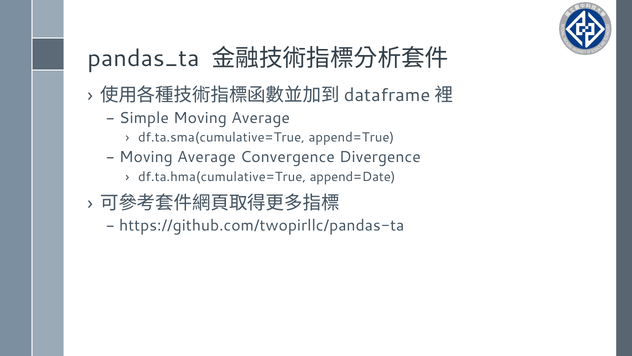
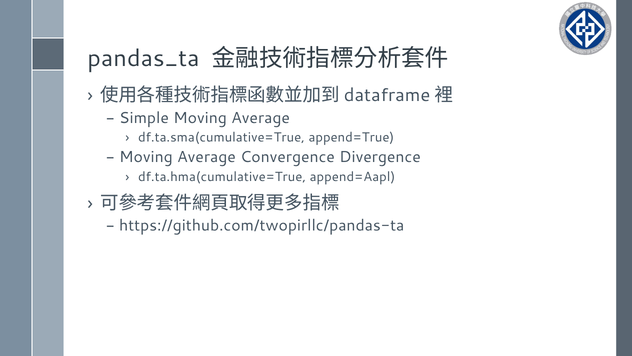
append=Date: append=Date -> append=Aapl
